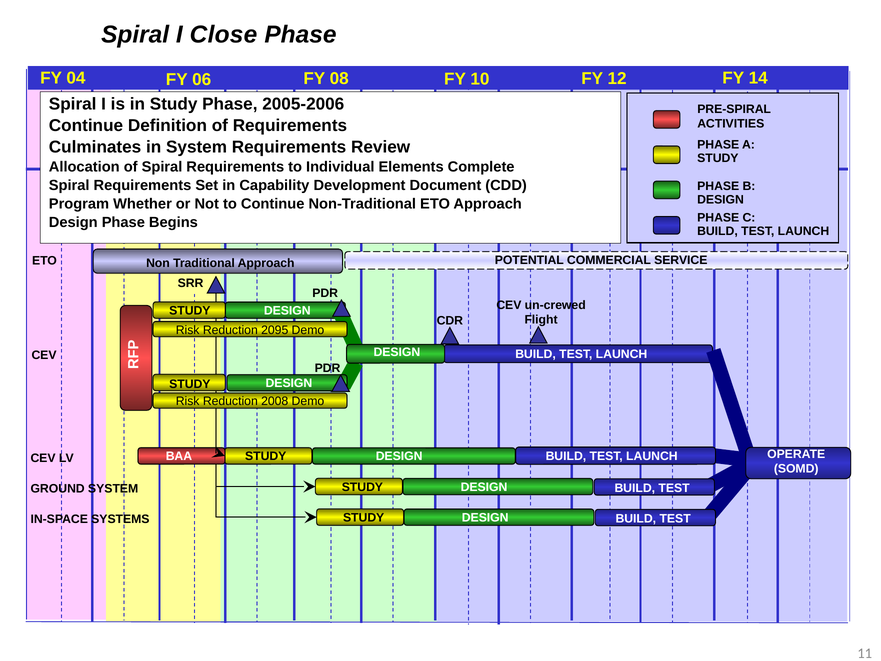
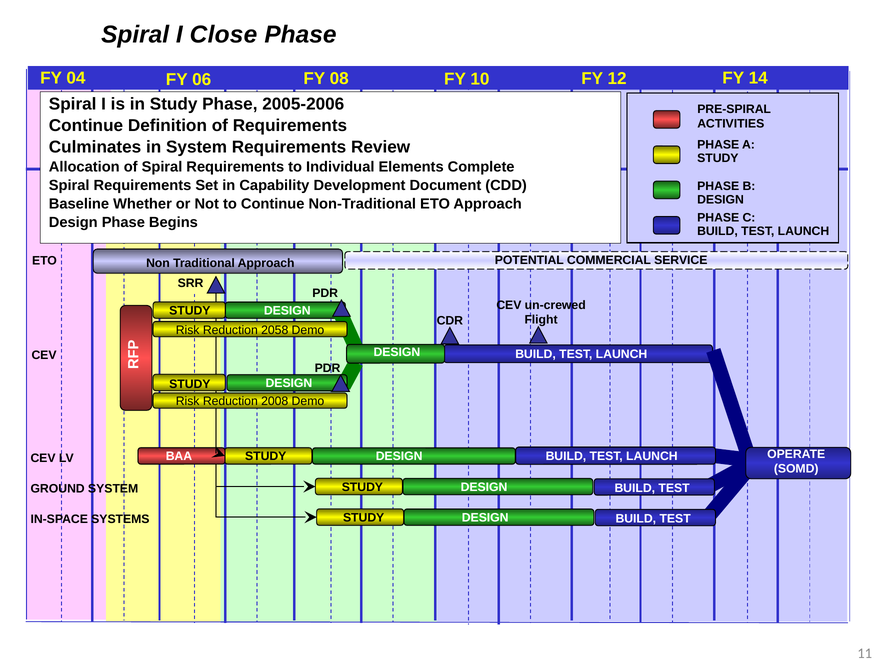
Program: Program -> Baseline
2095: 2095 -> 2058
